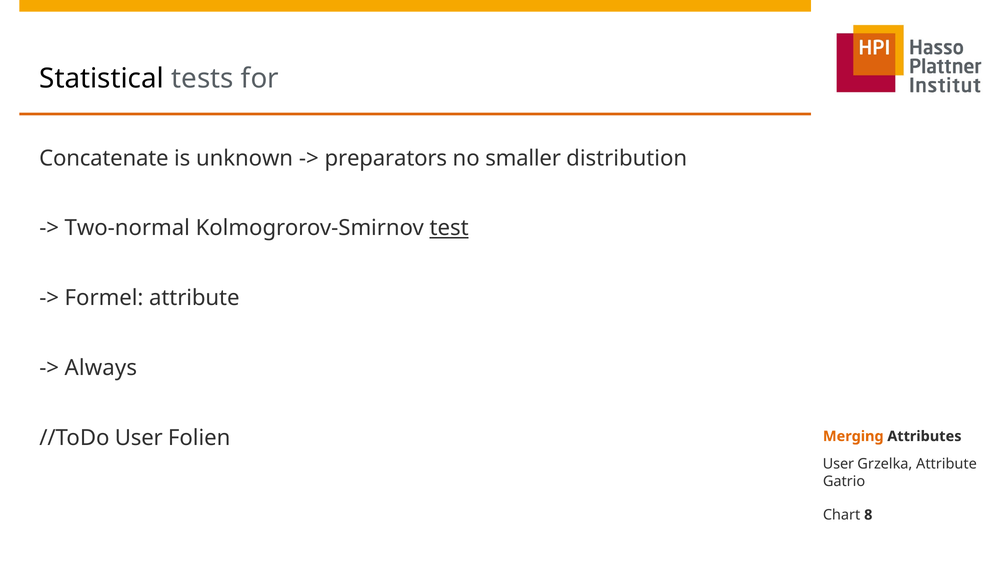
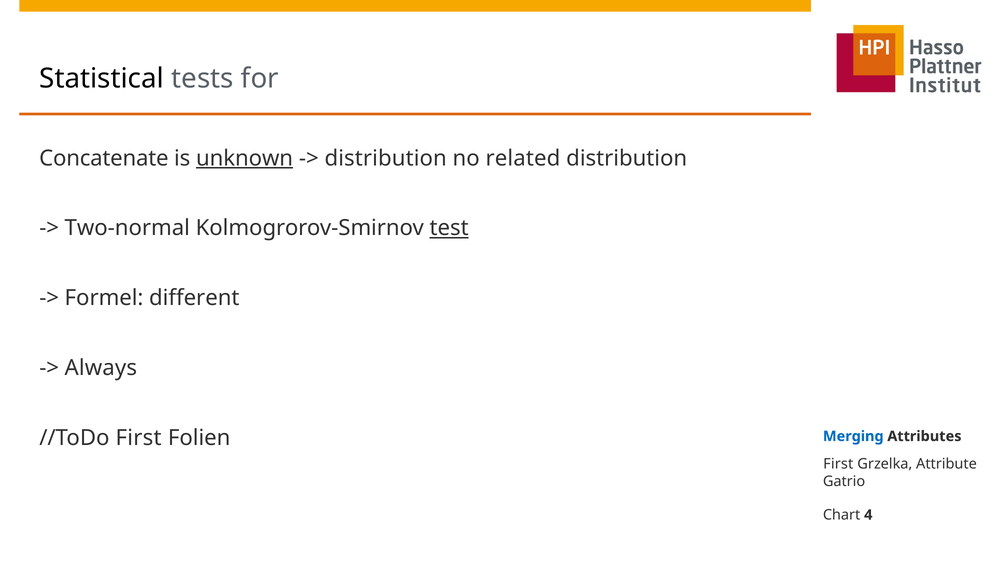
unknown underline: none -> present
preparators at (386, 158): preparators -> distribution
smaller: smaller -> related
Formel attribute: attribute -> different
//ToDo User: User -> First
Merging colour: orange -> blue
User at (838, 464): User -> First
8: 8 -> 4
